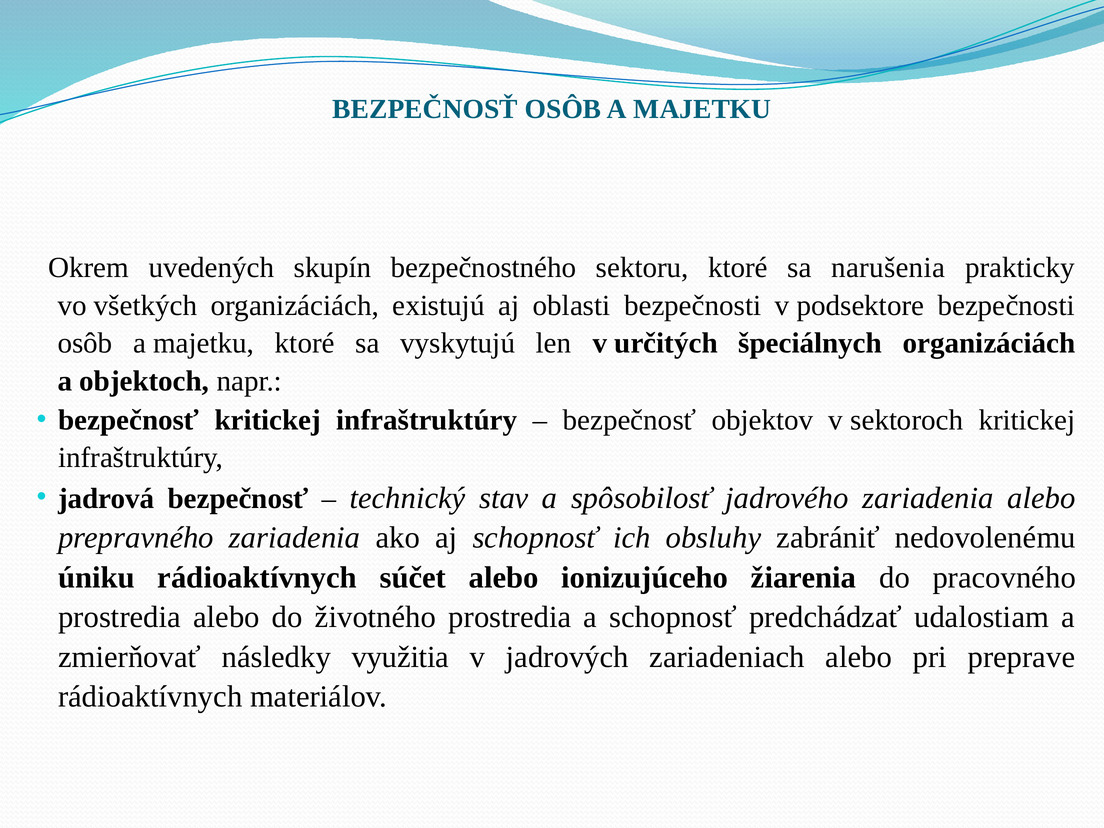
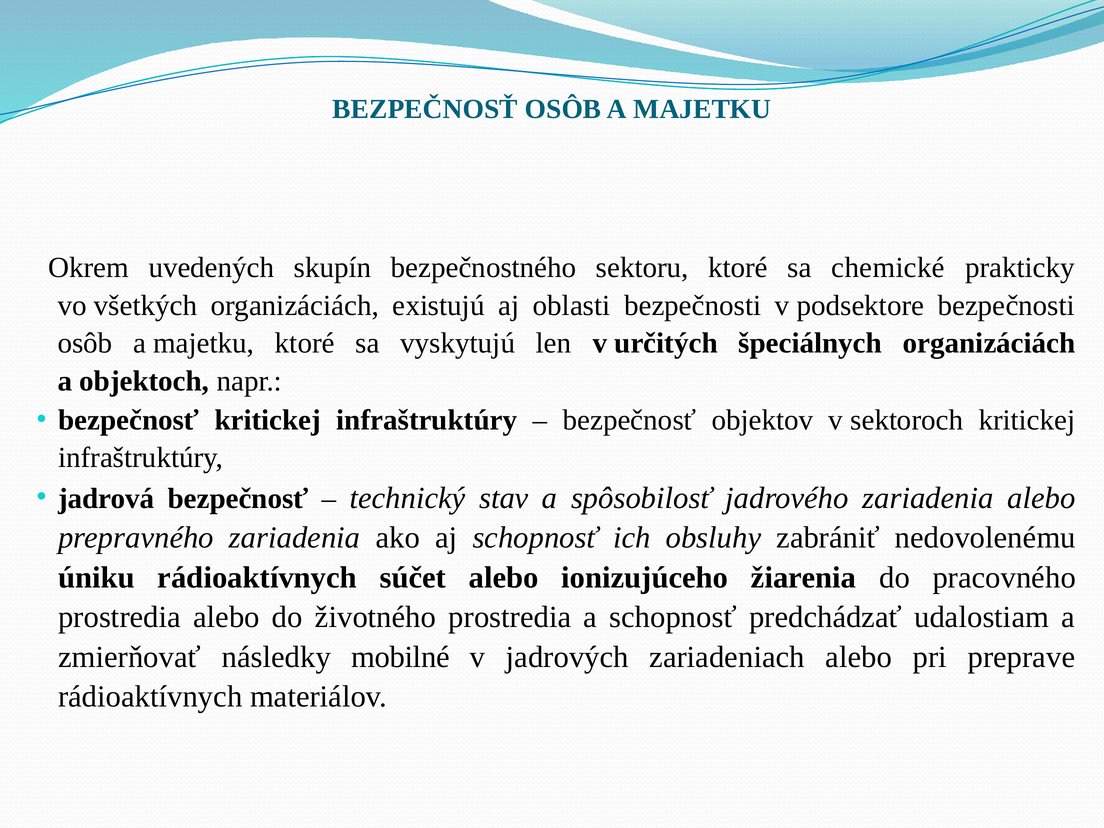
narušenia: narušenia -> chemické
využitia: využitia -> mobilné
